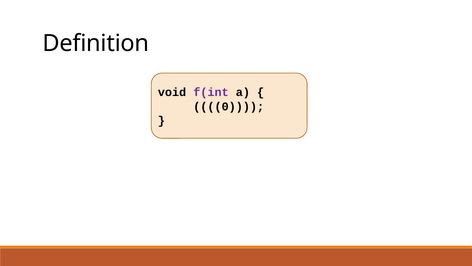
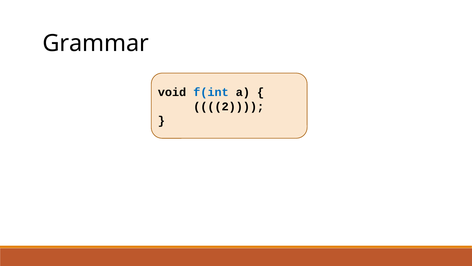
Definition: Definition -> Grammar
f(int colour: purple -> blue
0: 0 -> 2
